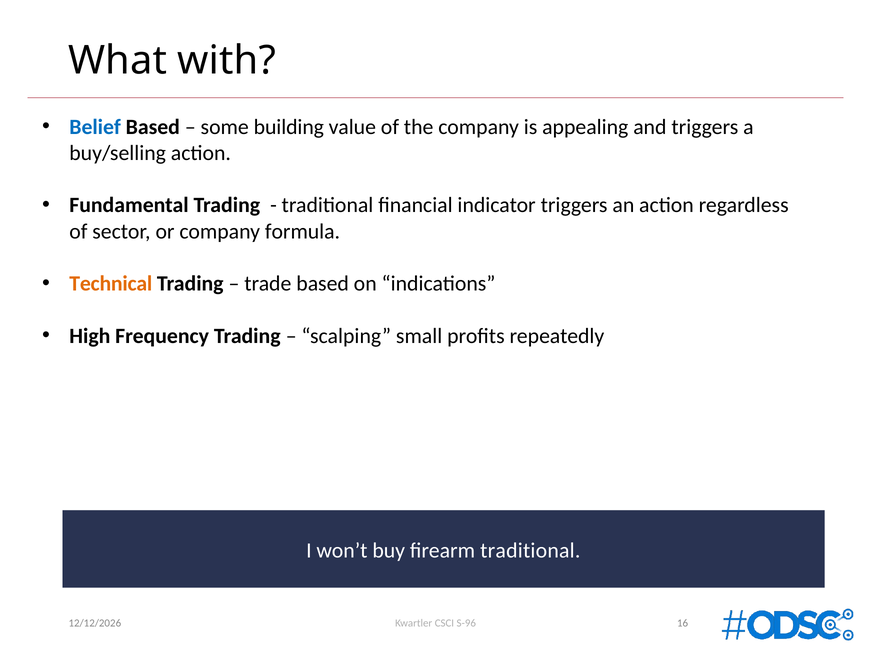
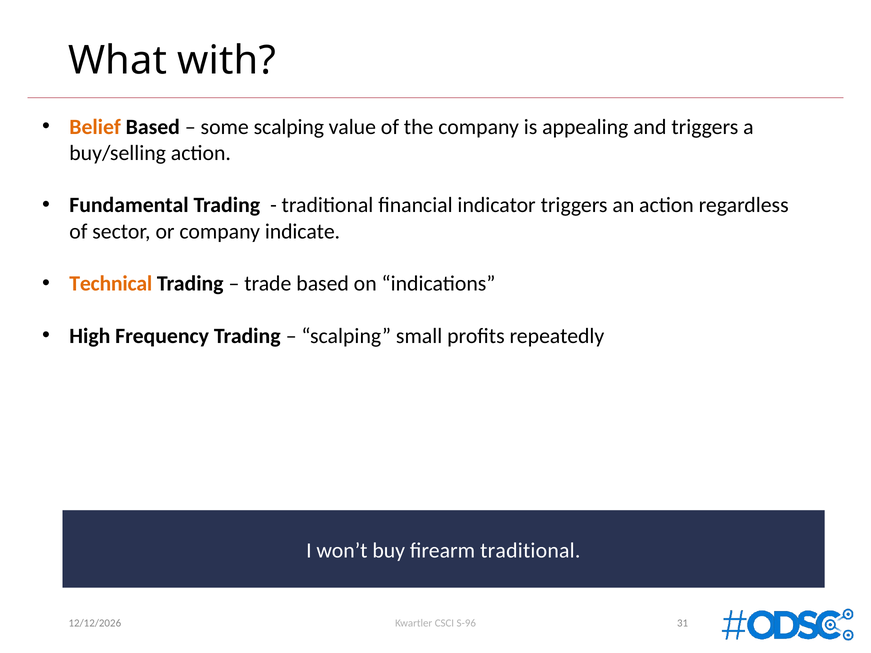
Belief colour: blue -> orange
some building: building -> scalping
formula: formula -> indicate
16: 16 -> 31
